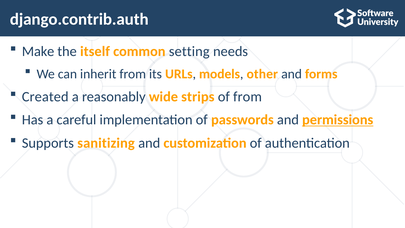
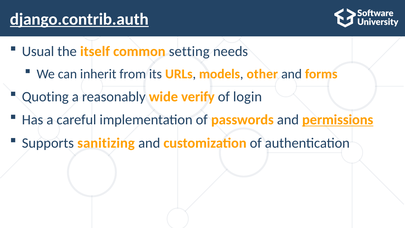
django.contrib.auth underline: none -> present
Make: Make -> Usual
Created: Created -> Quoting
strips: strips -> verify
of from: from -> login
